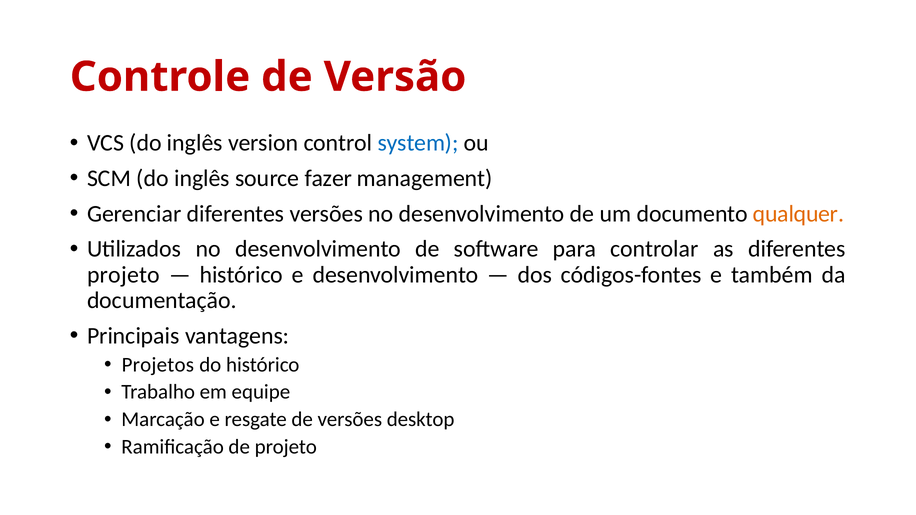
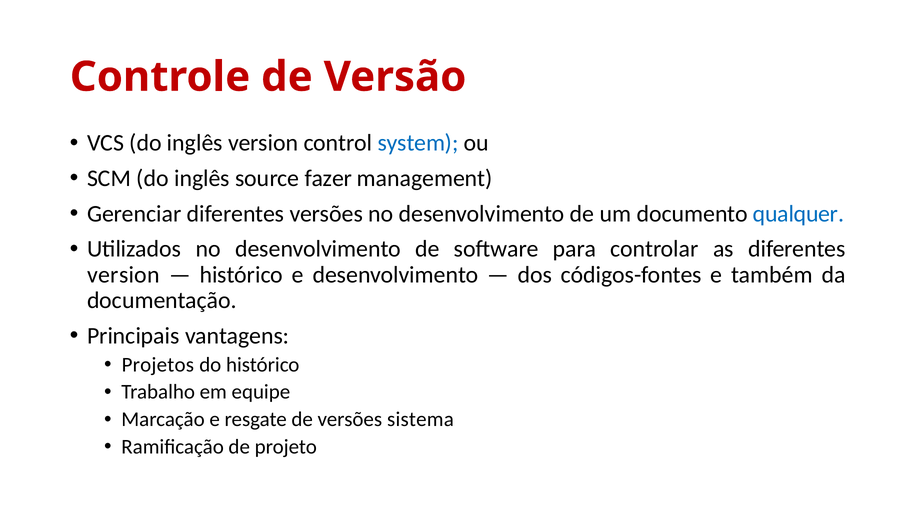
qualquer colour: orange -> blue
projeto at (123, 275): projeto -> version
desktop: desktop -> sistema
